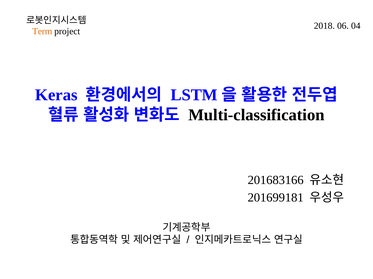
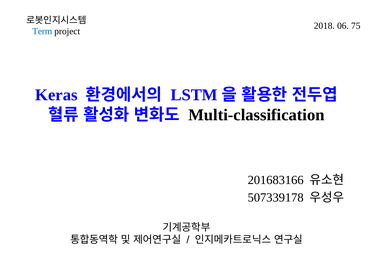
04: 04 -> 75
Term colour: orange -> blue
201699181: 201699181 -> 507339178
